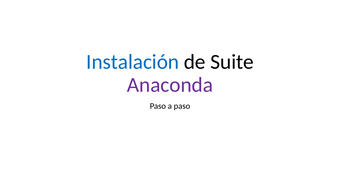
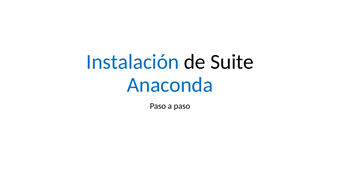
Anaconda colour: purple -> blue
